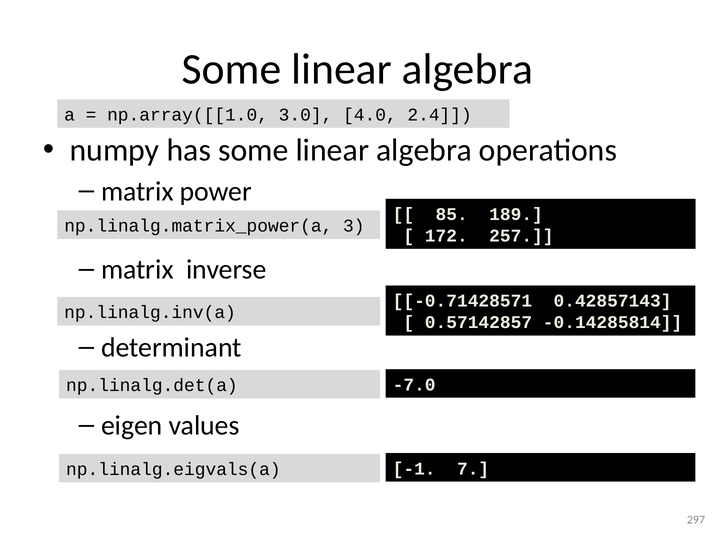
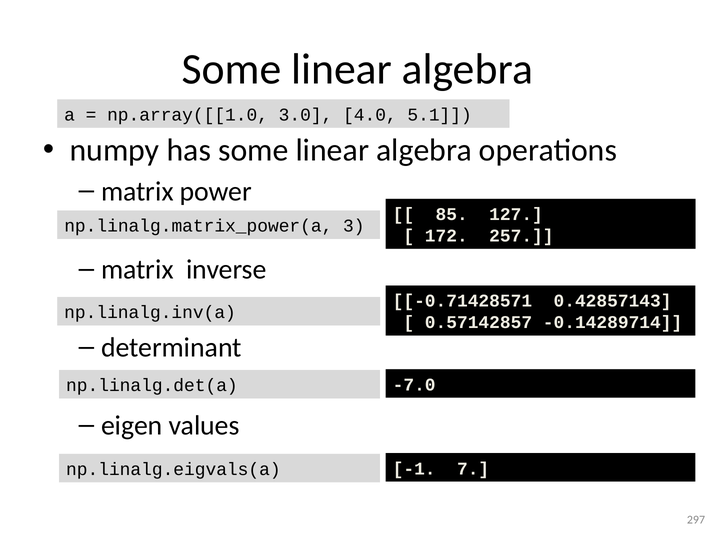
2.4: 2.4 -> 5.1
189: 189 -> 127
-0.14285814: -0.14285814 -> -0.14289714
